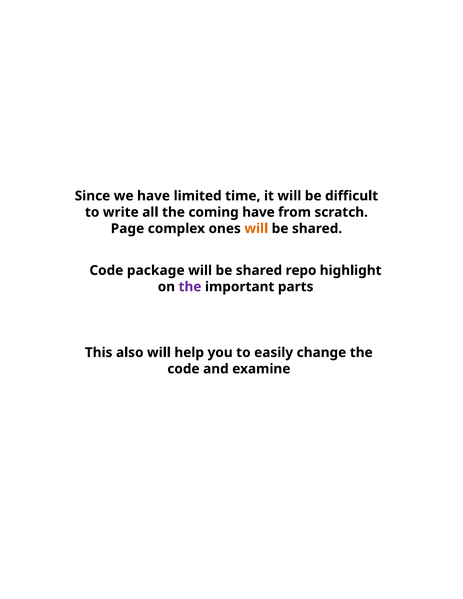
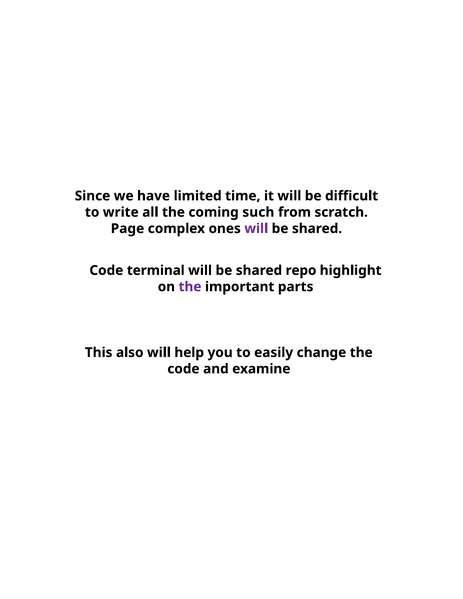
coming have: have -> such
will at (256, 229) colour: orange -> purple
package: package -> terminal
